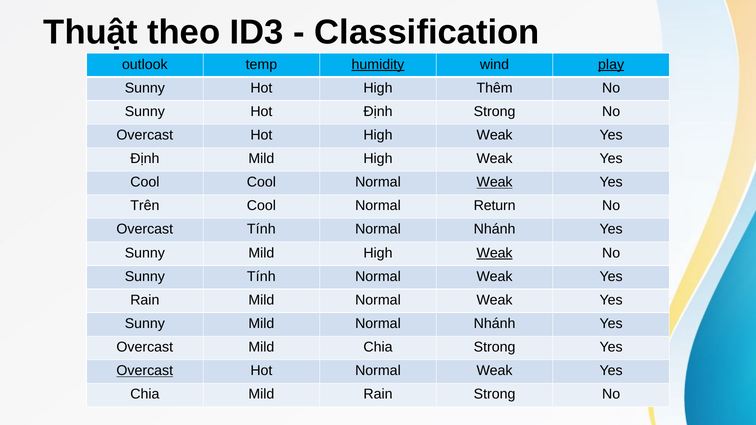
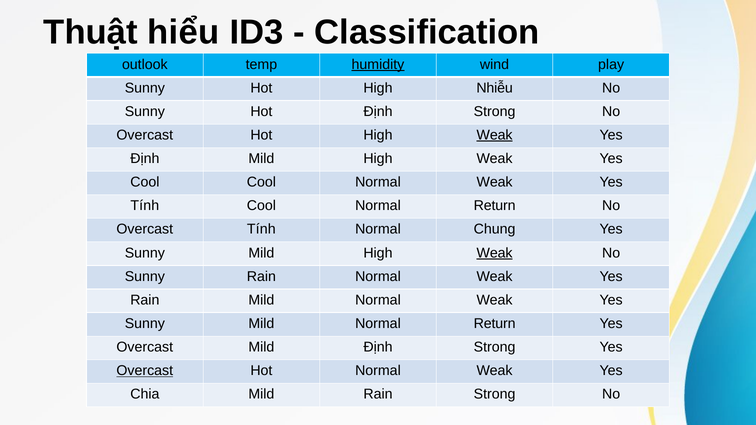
theo: theo -> hiểu
play underline: present -> none
Thêm: Thêm -> Nhiễu
Weak at (495, 135) underline: none -> present
Weak at (495, 182) underline: present -> none
Trên at (145, 206): Trên -> Tính
Nhánh at (495, 229): Nhánh -> Chung
Sunny Tính: Tính -> Rain
Mild Normal Nhánh: Nhánh -> Return
Mild Chia: Chia -> Định
